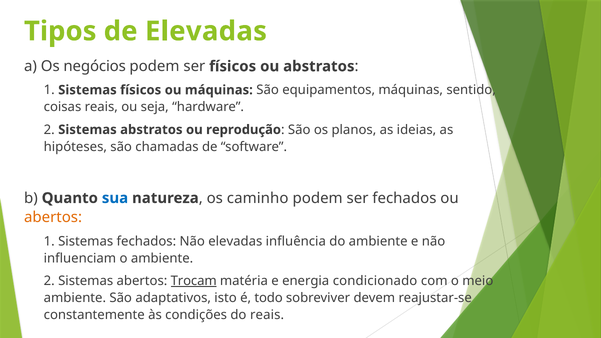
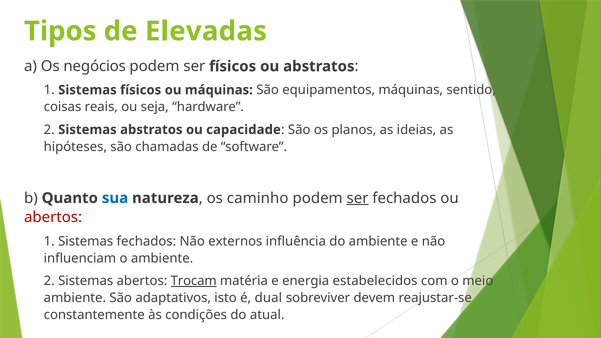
reprodução: reprodução -> capacidade
ser at (358, 198) underline: none -> present
abertos at (53, 218) colour: orange -> red
Não elevadas: elevadas -> externos
condicionado: condicionado -> estabelecidos
todo: todo -> dual
do reais: reais -> atual
